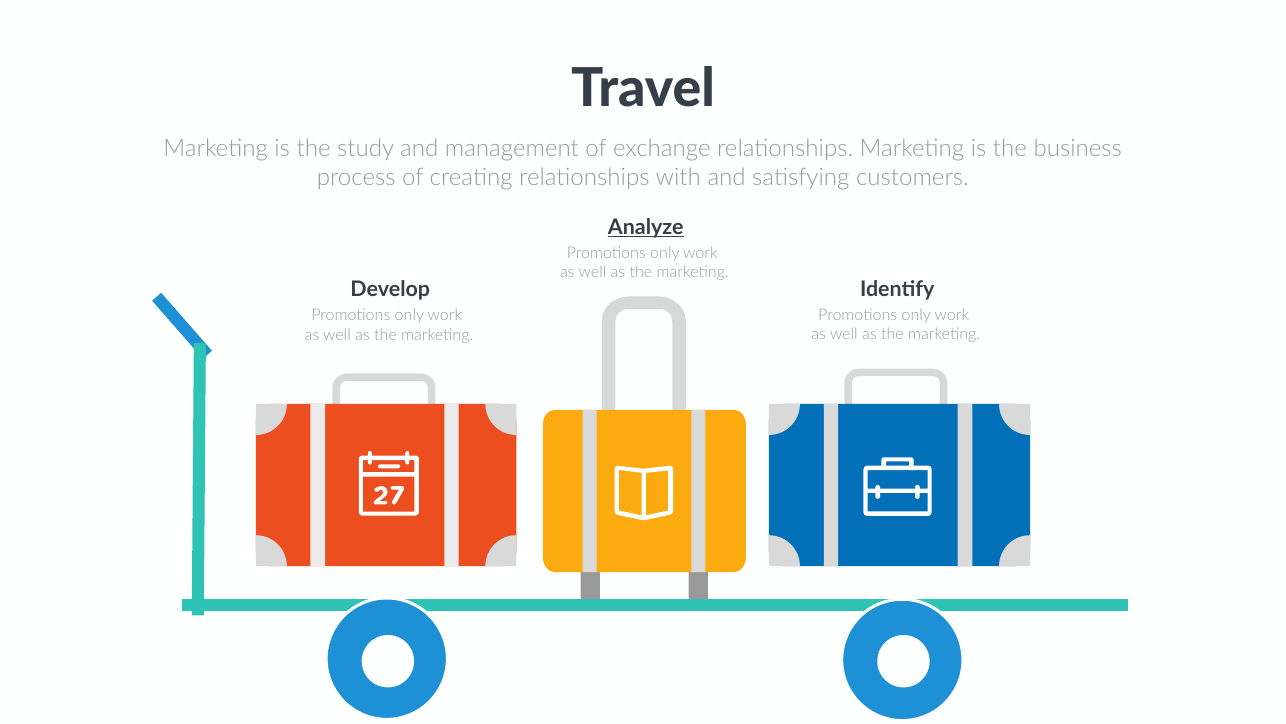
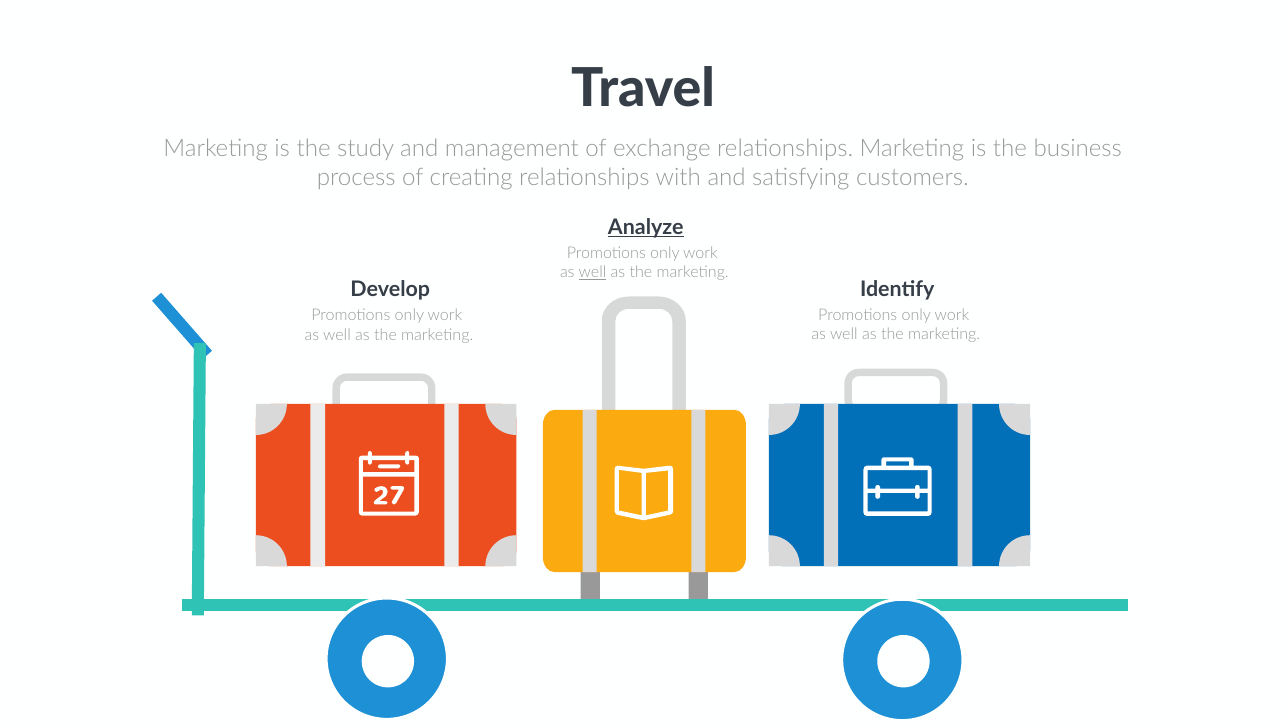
well at (592, 272) underline: none -> present
